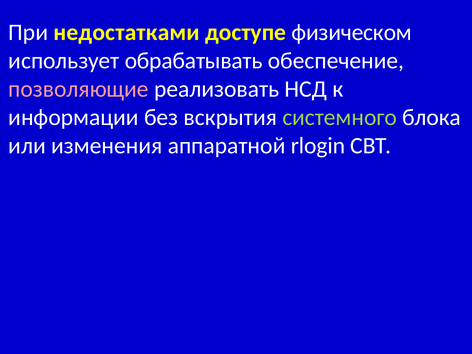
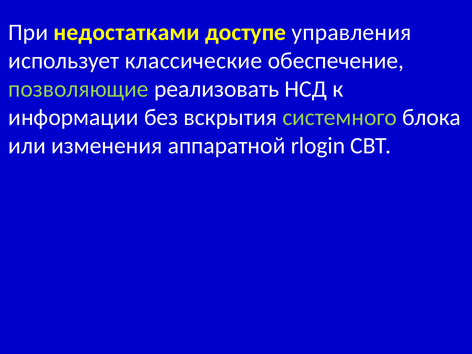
физическом: физическом -> управления
обрабатывать: обрабатывать -> классические
позволяющие colour: pink -> light green
